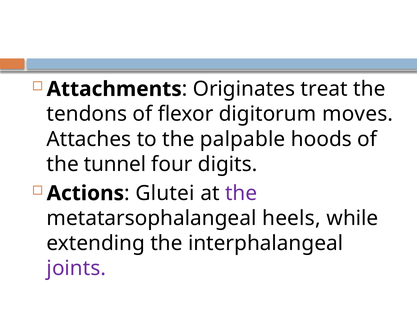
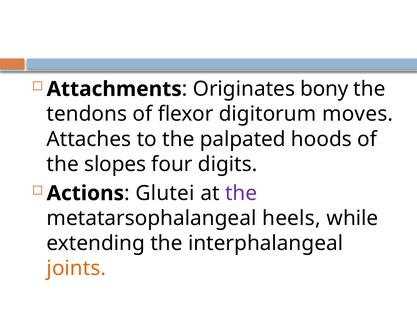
treat: treat -> bony
palpable: palpable -> palpated
tunnel: tunnel -> slopes
joints colour: purple -> orange
